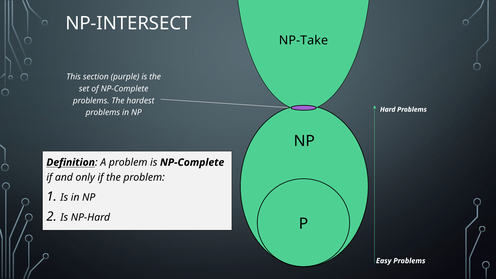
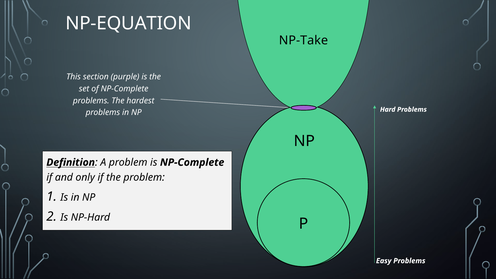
NP-INTERSECT: NP-INTERSECT -> NP-EQUATION
